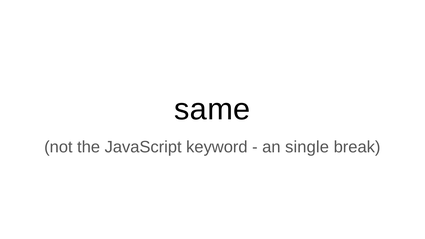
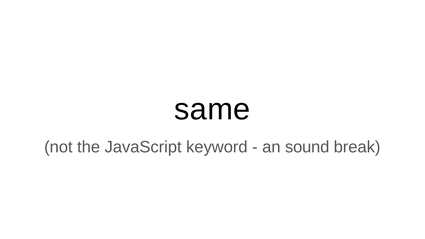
single: single -> sound
